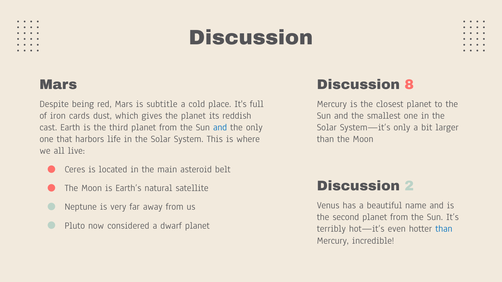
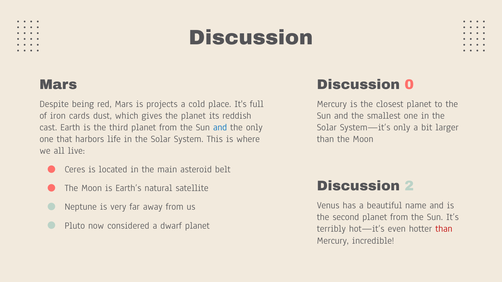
8: 8 -> 0
subtitle: subtitle -> projects
than at (444, 229) colour: blue -> red
